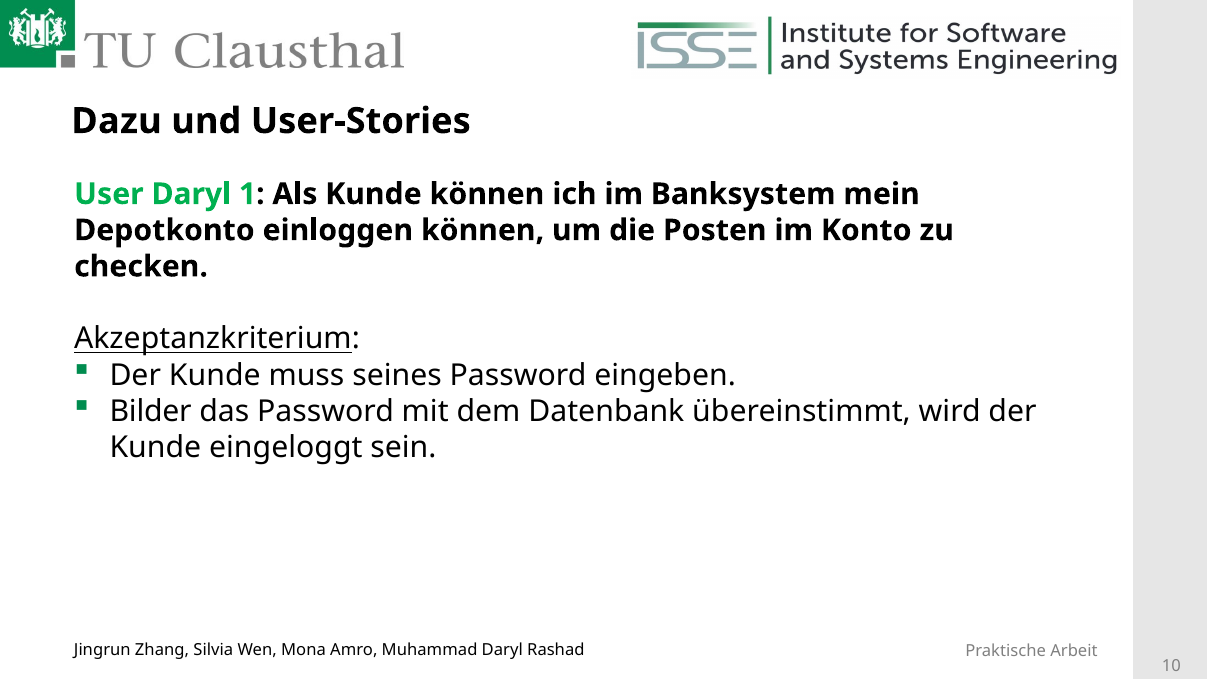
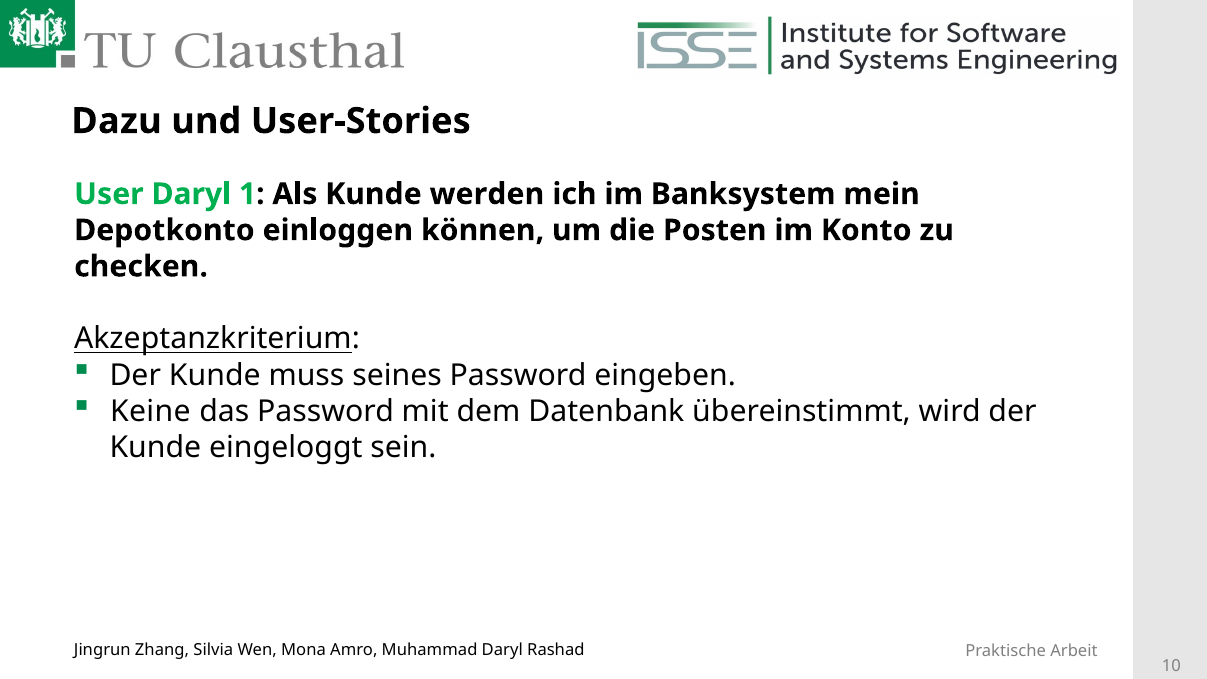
Kunde können: können -> werden
Bilder: Bilder -> Keine
